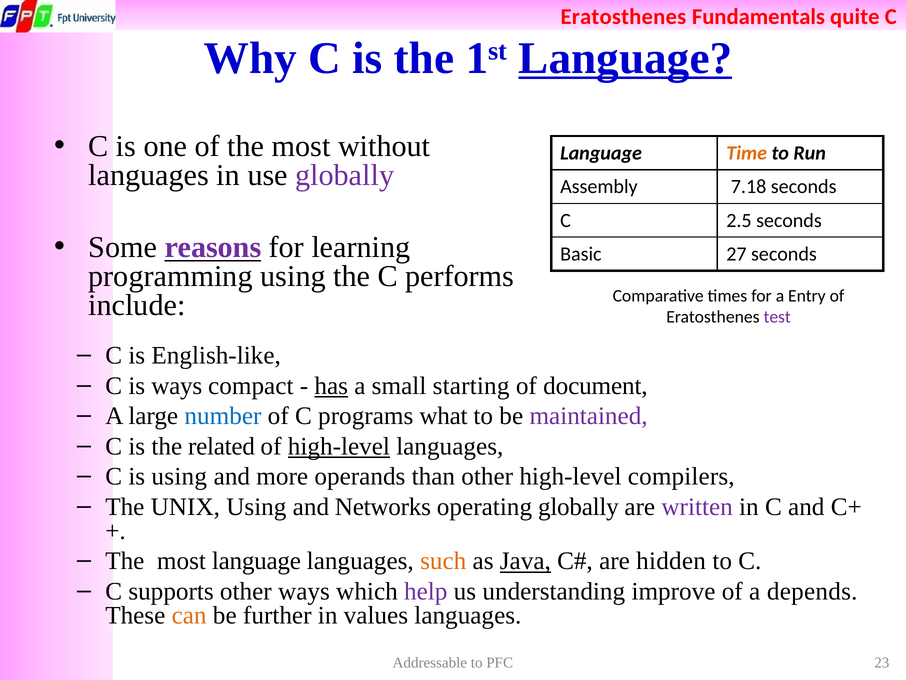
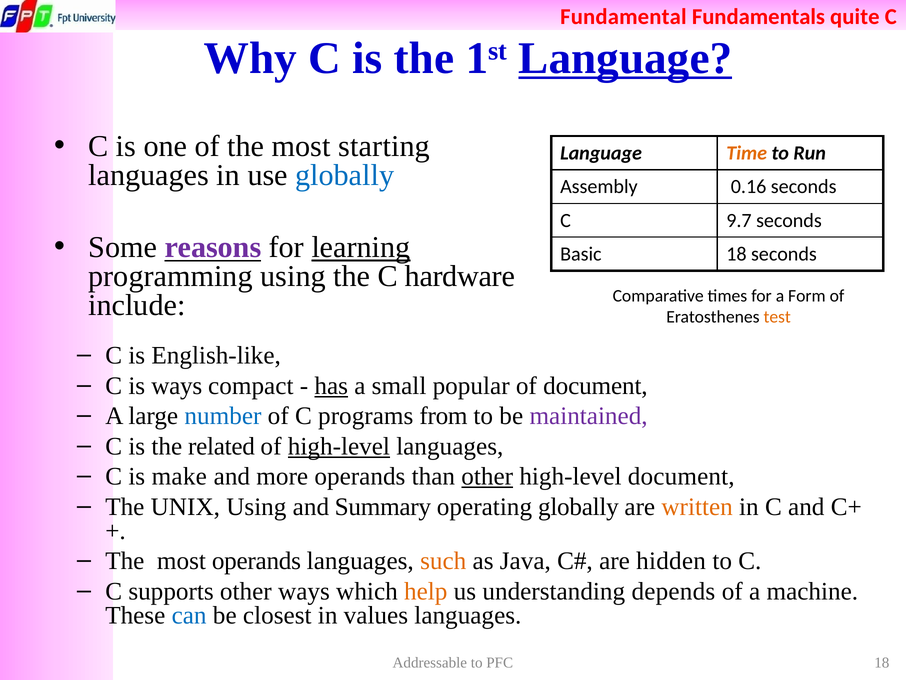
Eratosthenes at (623, 17): Eratosthenes -> Fundamental
without: without -> starting
globally at (345, 175) colour: purple -> blue
7.18: 7.18 -> 0.16
2.5: 2.5 -> 9.7
learning underline: none -> present
Basic 27: 27 -> 18
performs: performs -> hardware
Entry: Entry -> Form
test colour: purple -> orange
starting: starting -> popular
what: what -> from
is using: using -> make
other at (487, 476) underline: none -> present
high-level compilers: compilers -> document
Networks: Networks -> Summary
written colour: purple -> orange
most language: language -> operands
Java underline: present -> none
help colour: purple -> orange
improve: improve -> depends
depends: depends -> machine
can colour: orange -> blue
further: further -> closest
PFC 23: 23 -> 18
